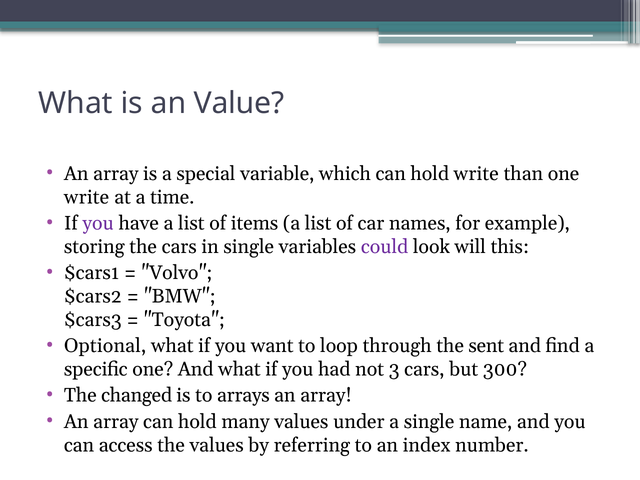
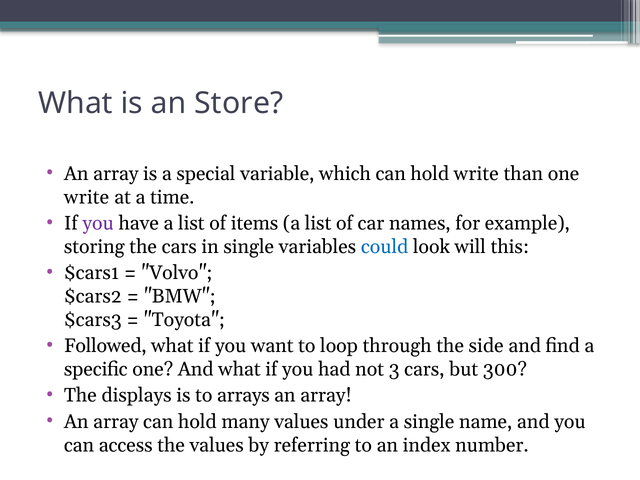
Value: Value -> Store
could colour: purple -> blue
Optional: Optional -> Followed
sent: sent -> side
changed: changed -> displays
